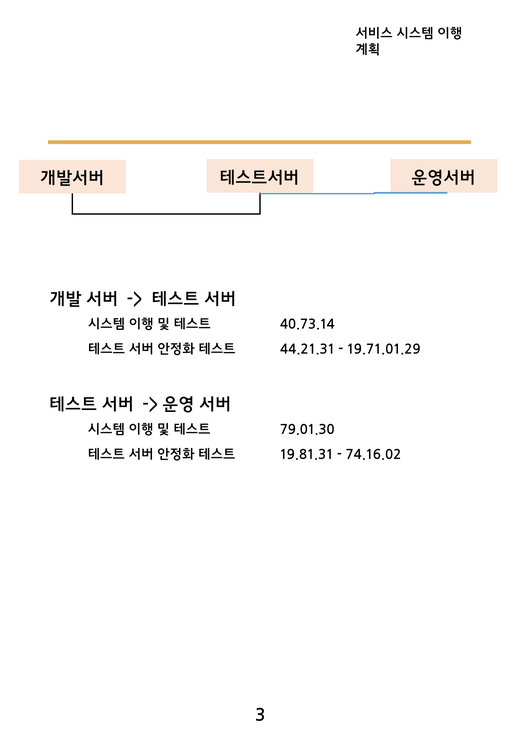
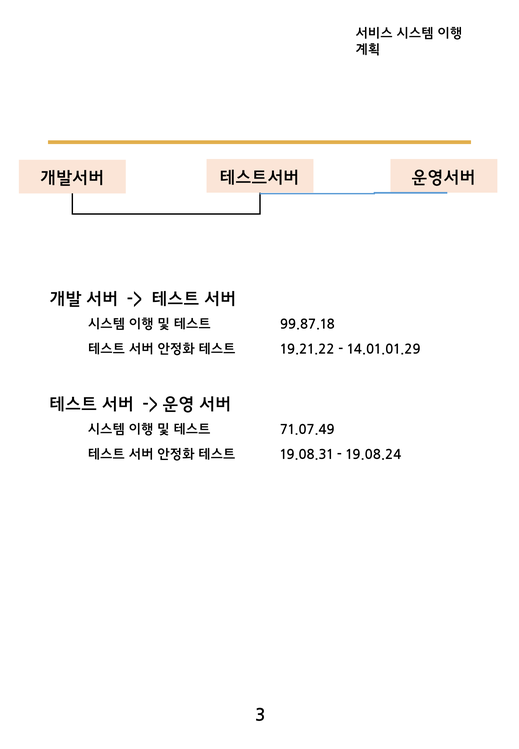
40.73.14: 40.73.14 -> 99.87.18
44.21.31: 44.21.31 -> 19.21.22
19.71.01.29: 19.71.01.29 -> 14.01.01.29
79.01.30: 79.01.30 -> 71.07.49
19.81.31: 19.81.31 -> 19.08.31
74.16.02: 74.16.02 -> 19.08.24
